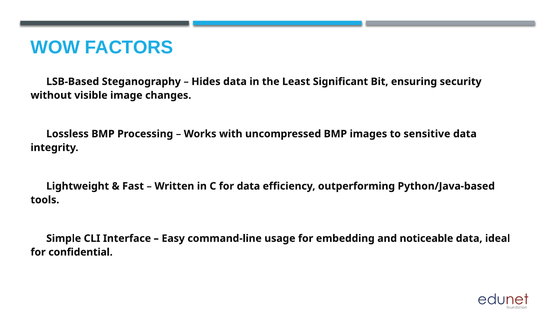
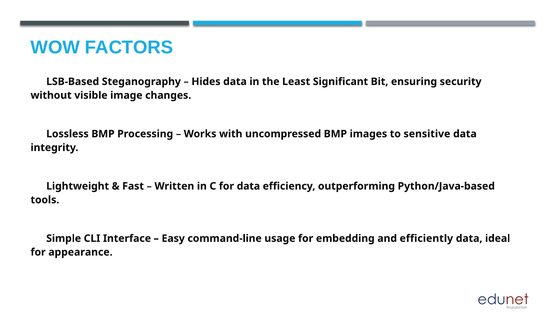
noticeable: noticeable -> efficiently
confidential: confidential -> appearance
